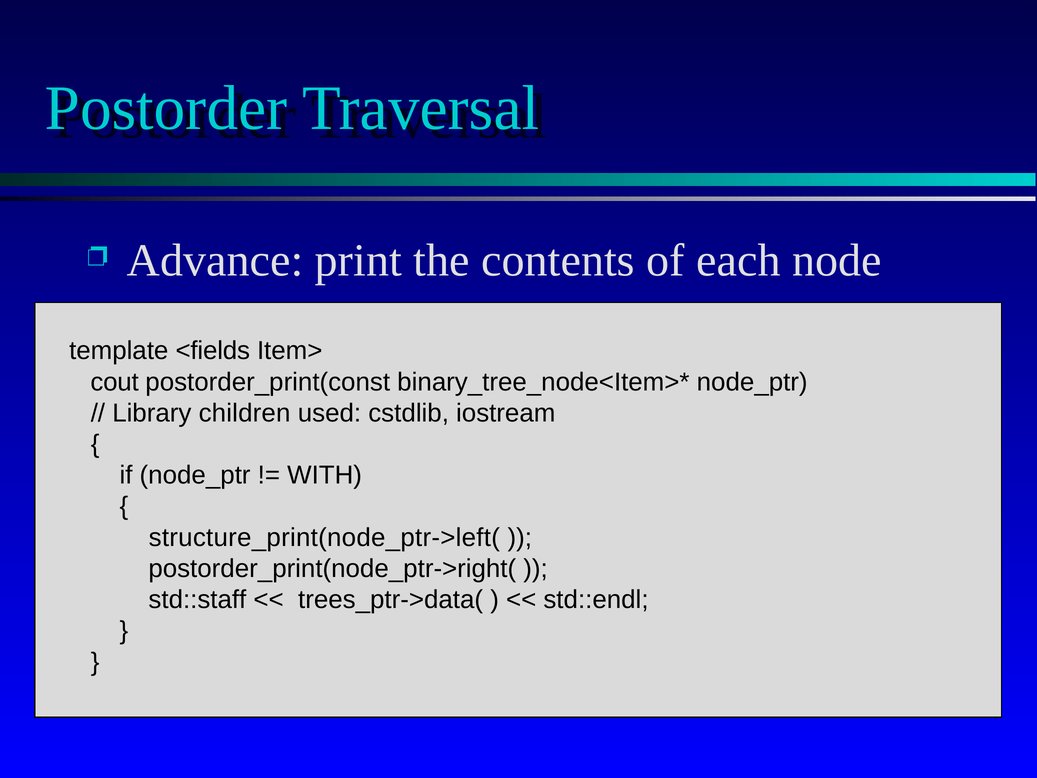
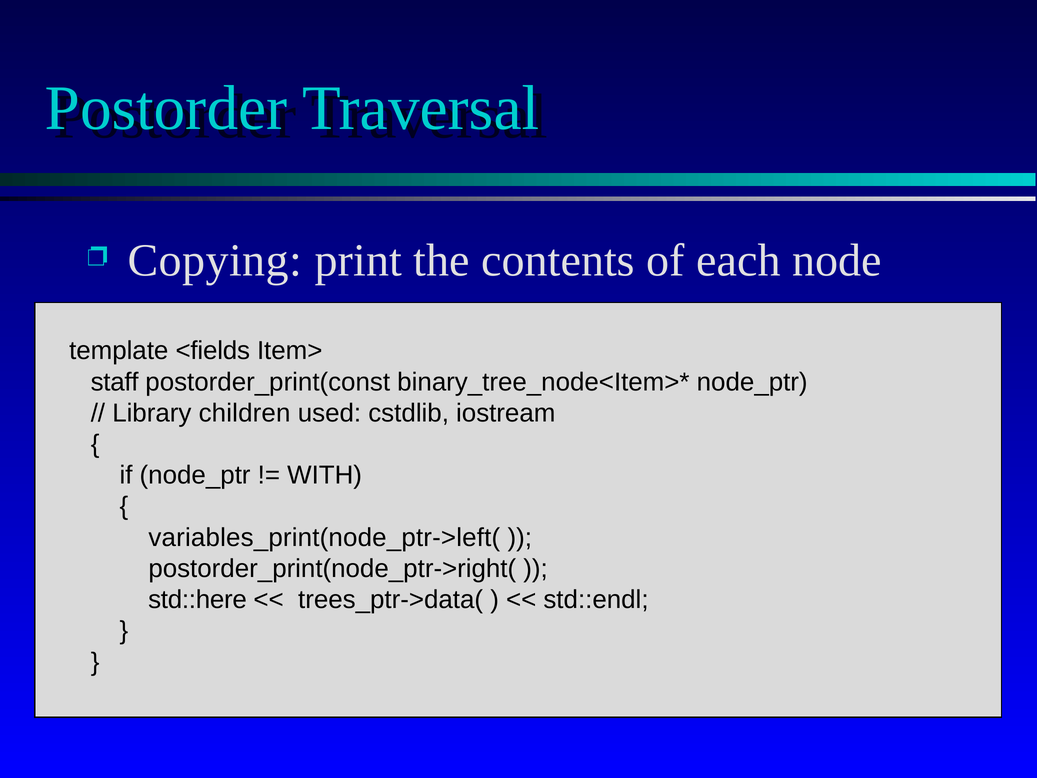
Advance: Advance -> Copying
cout: cout -> staff
structure_print(node_ptr->left(: structure_print(node_ptr->left( -> variables_print(node_ptr->left(
std::staff: std::staff -> std::here
